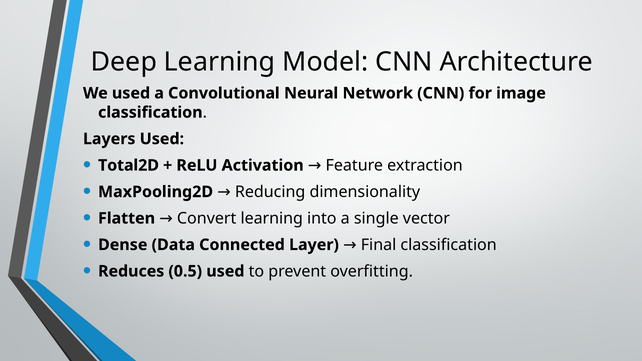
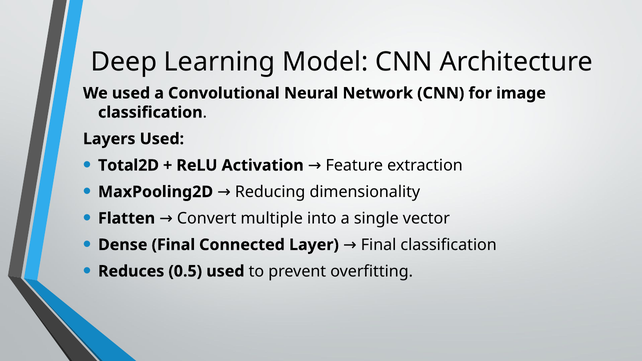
Convert learning: learning -> multiple
Dense Data: Data -> Final
